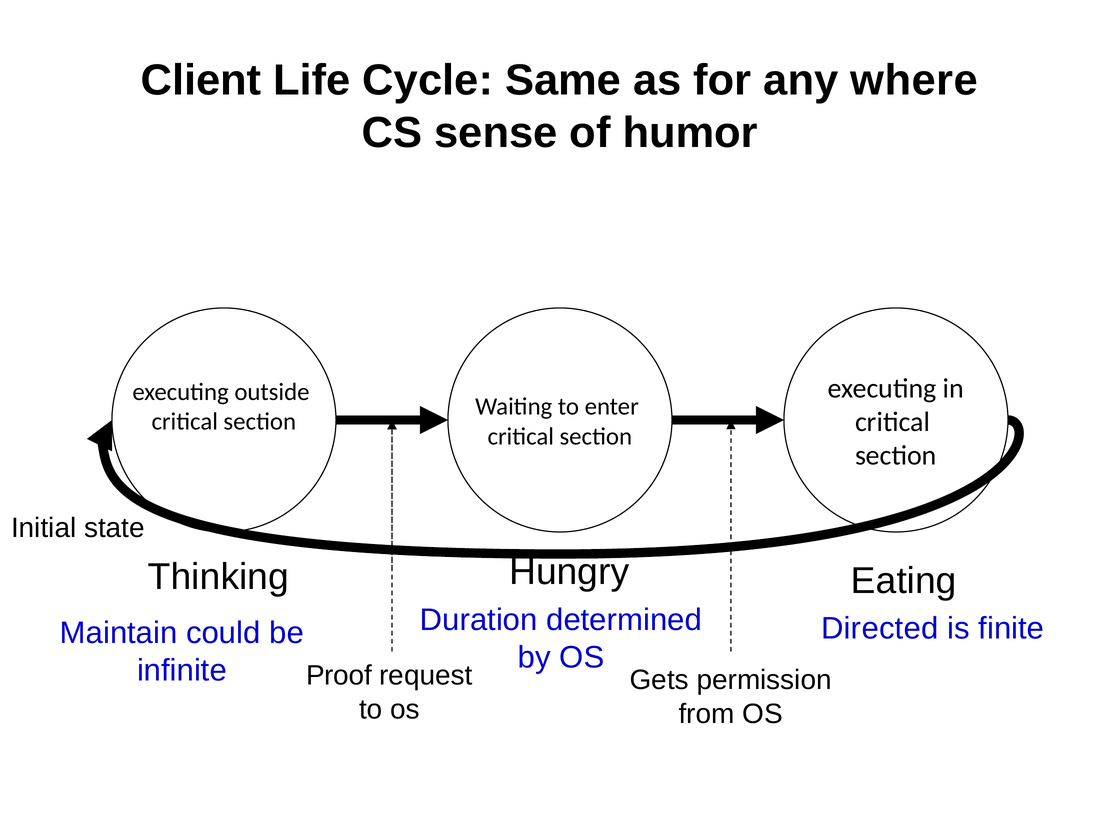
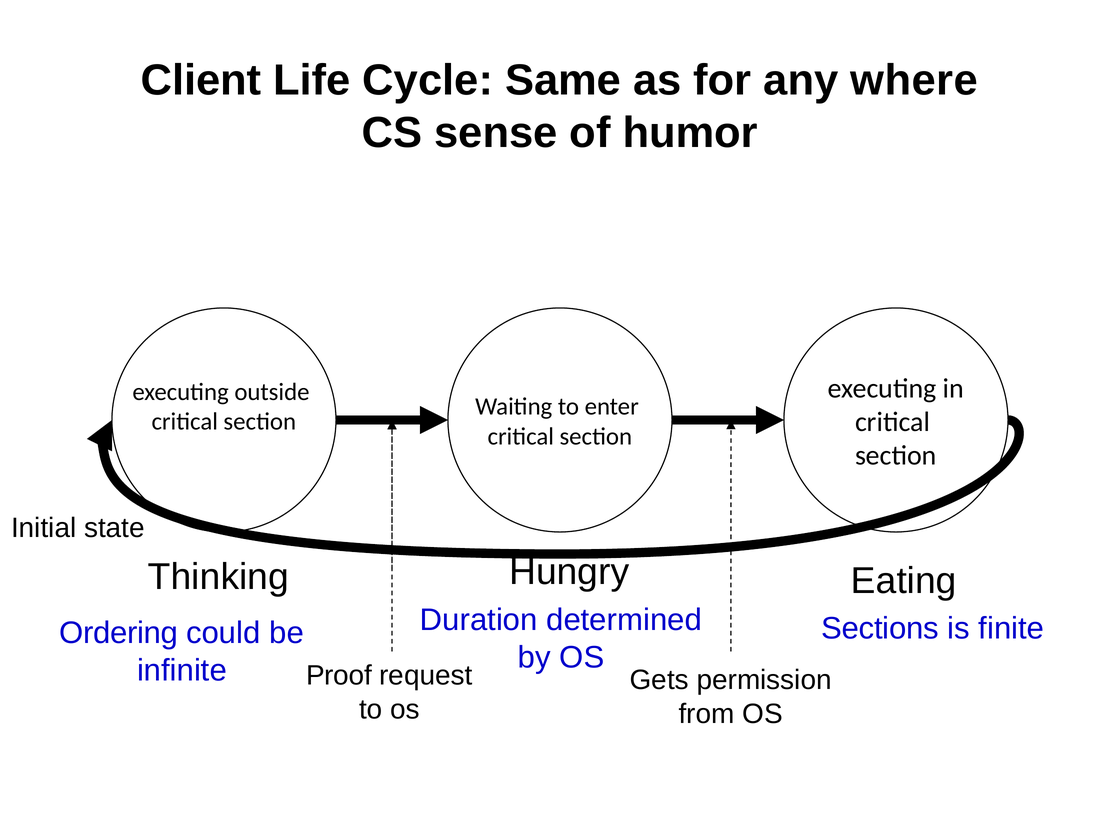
Directed: Directed -> Sections
Maintain: Maintain -> Ordering
